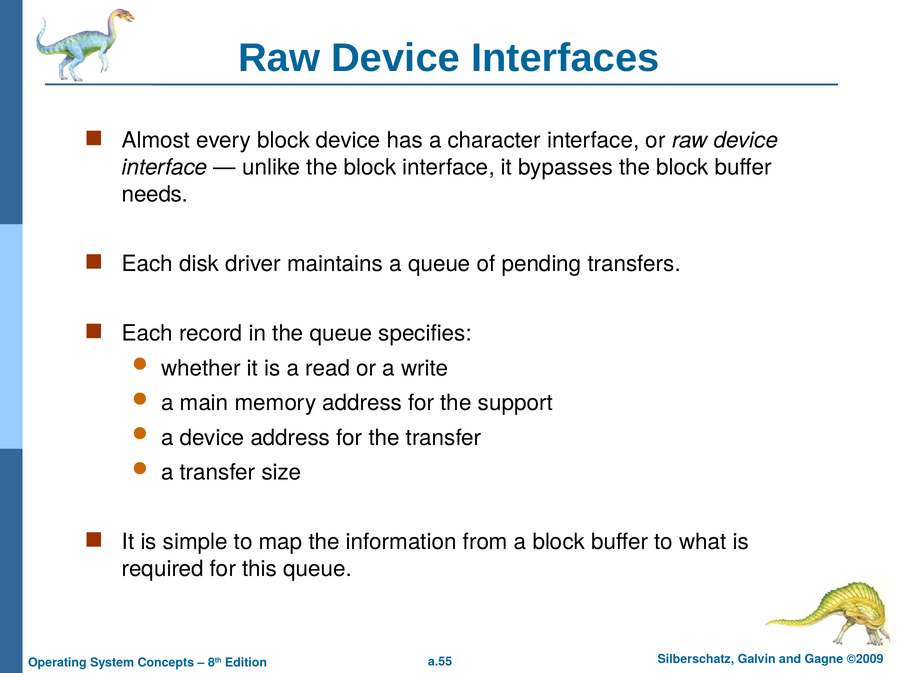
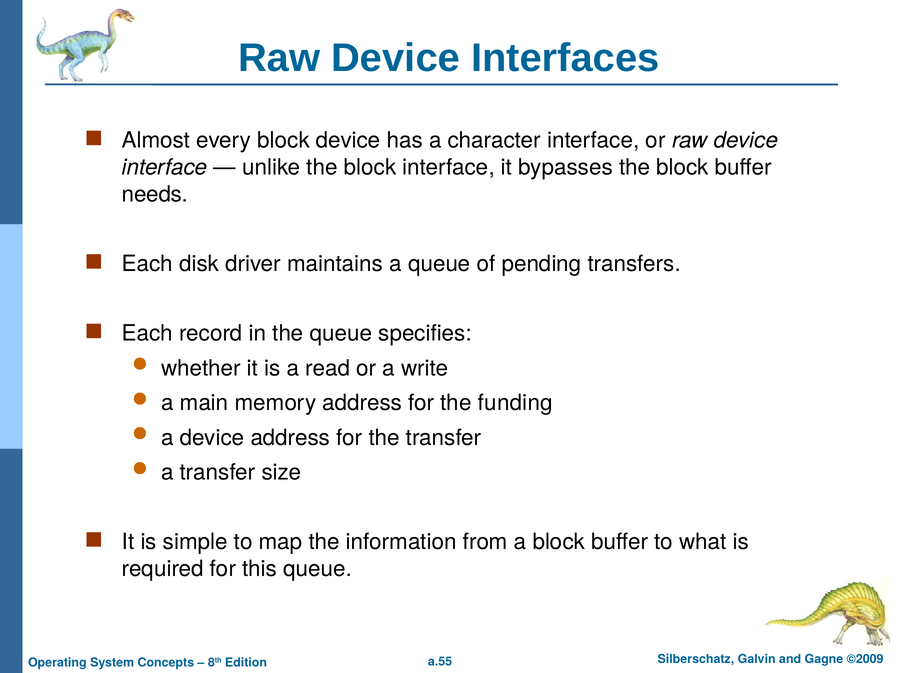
support: support -> funding
